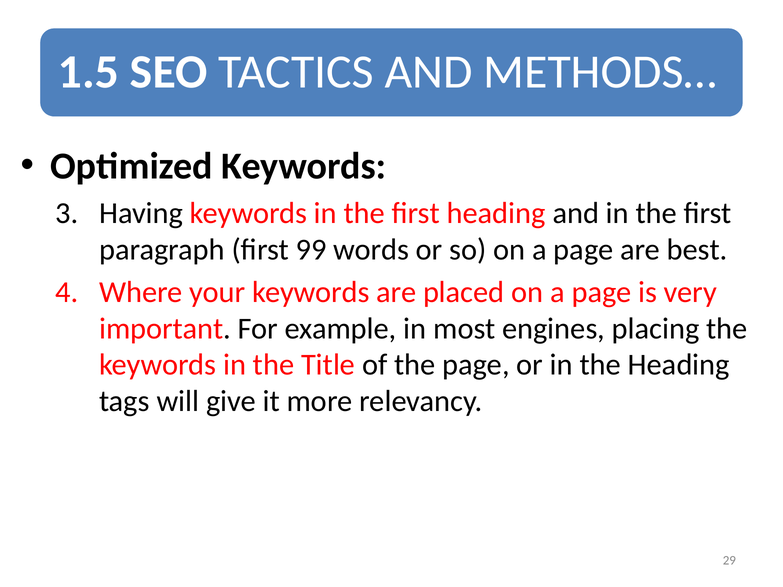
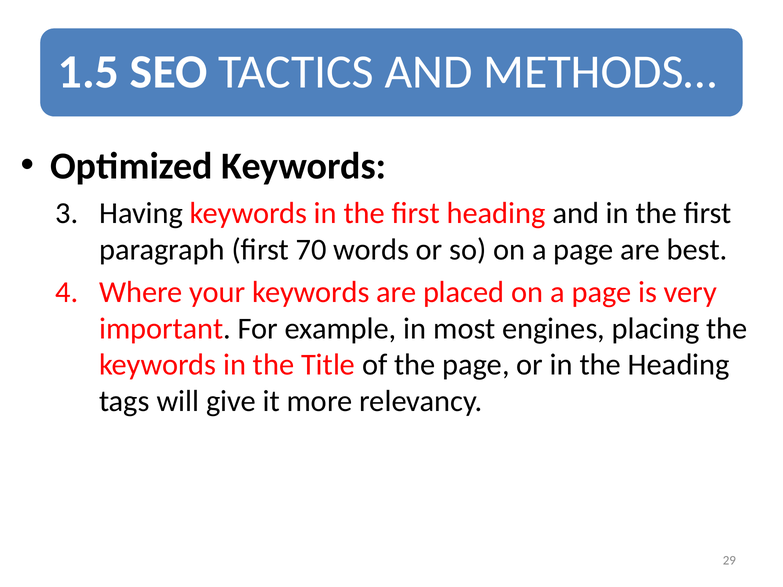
99: 99 -> 70
